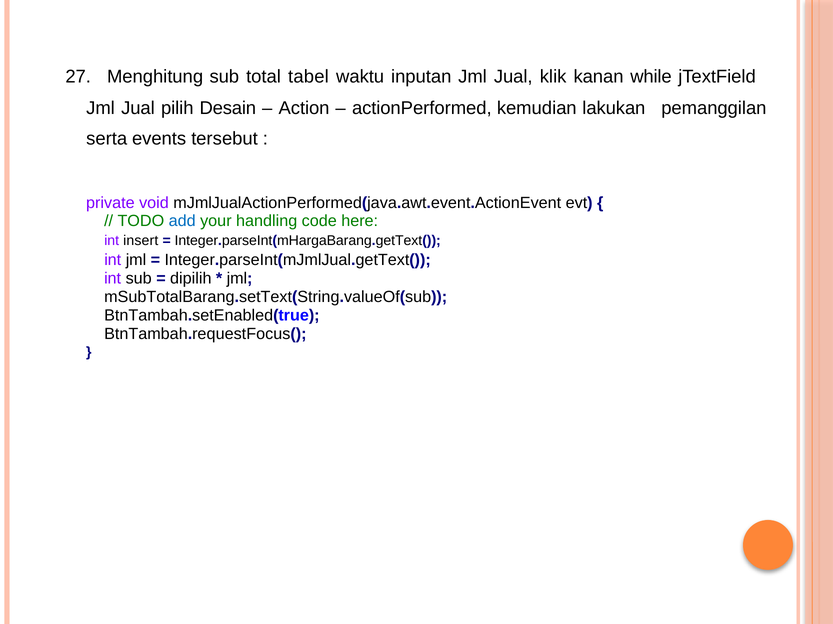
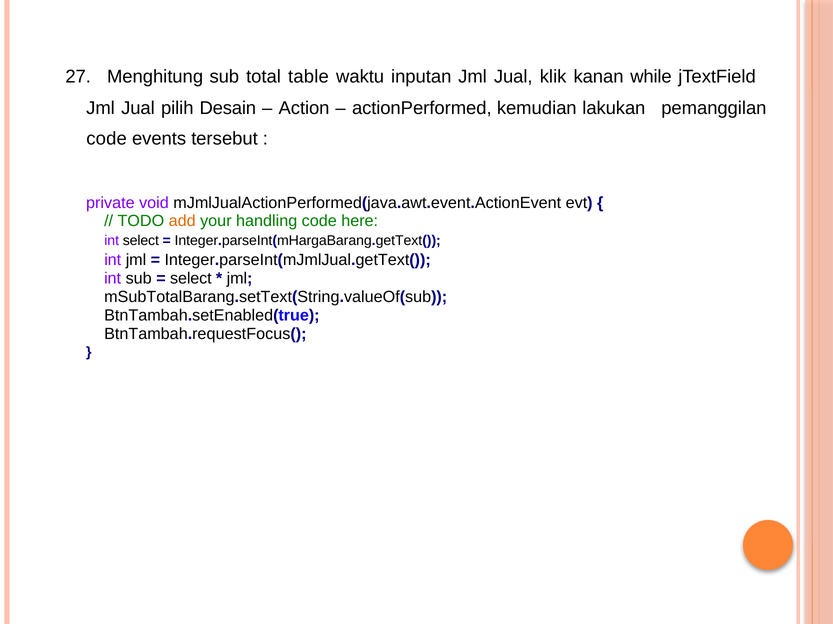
tabel: tabel -> table
serta at (107, 139): serta -> code
add colour: blue -> orange
int insert: insert -> select
dipilih at (191, 278): dipilih -> select
